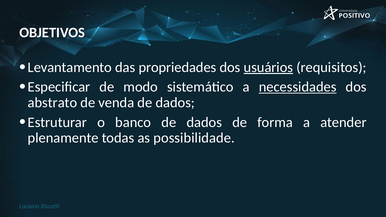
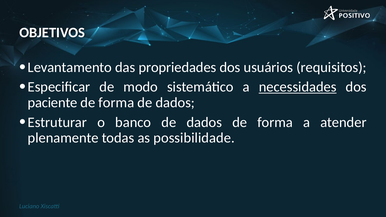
usuários underline: present -> none
abstrato: abstrato -> paciente
venda at (116, 103): venda -> forma
